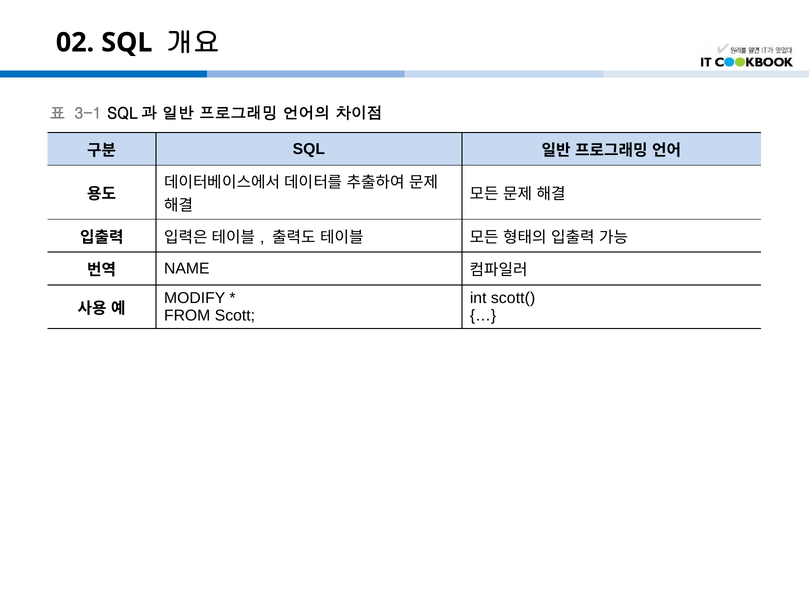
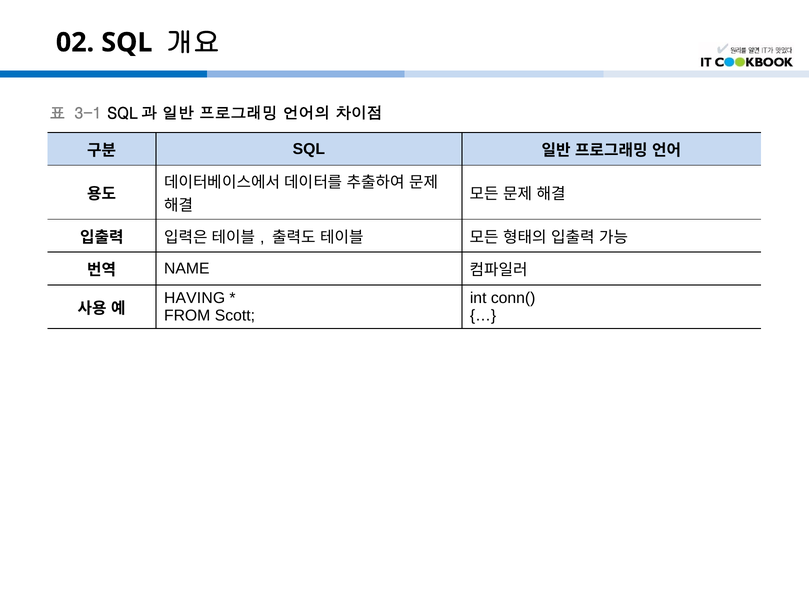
MODIFY: MODIFY -> HAVING
scott(: scott( -> conn(
